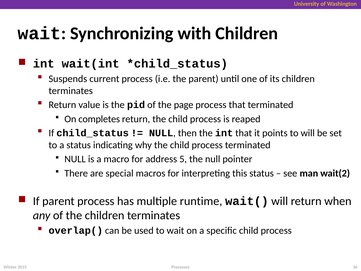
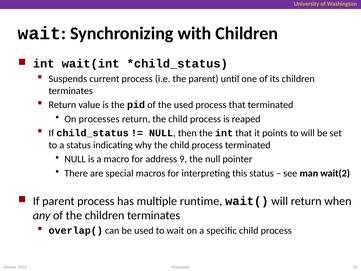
the page: page -> used
On completes: completes -> processes
5: 5 -> 9
